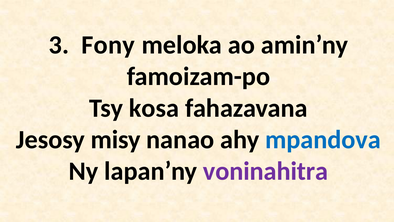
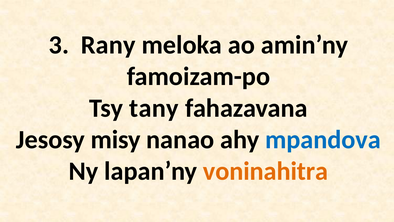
Fony: Fony -> Rany
kosa: kosa -> tany
voninahitra colour: purple -> orange
